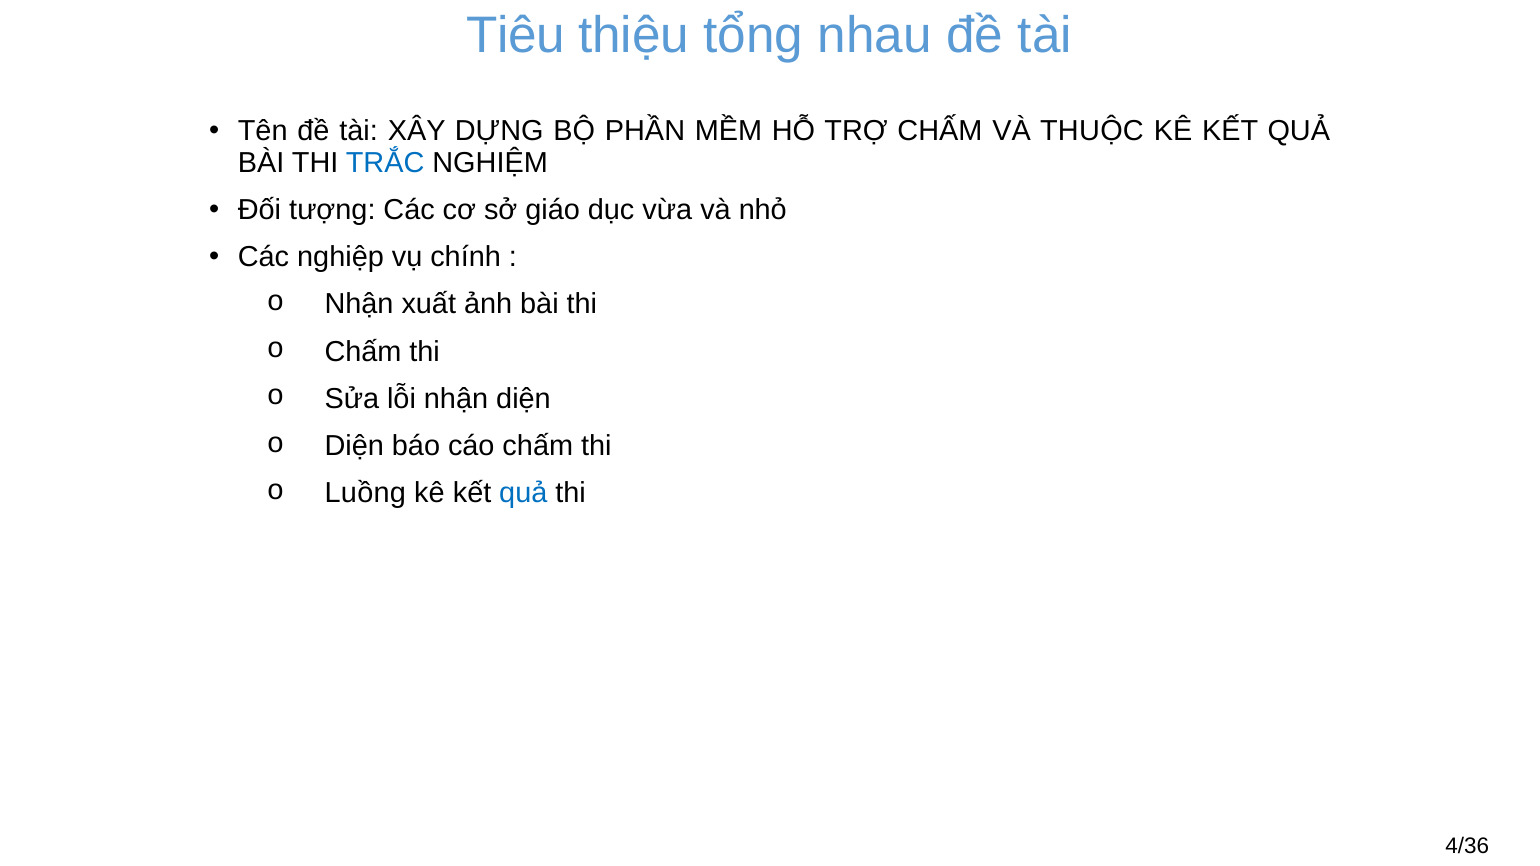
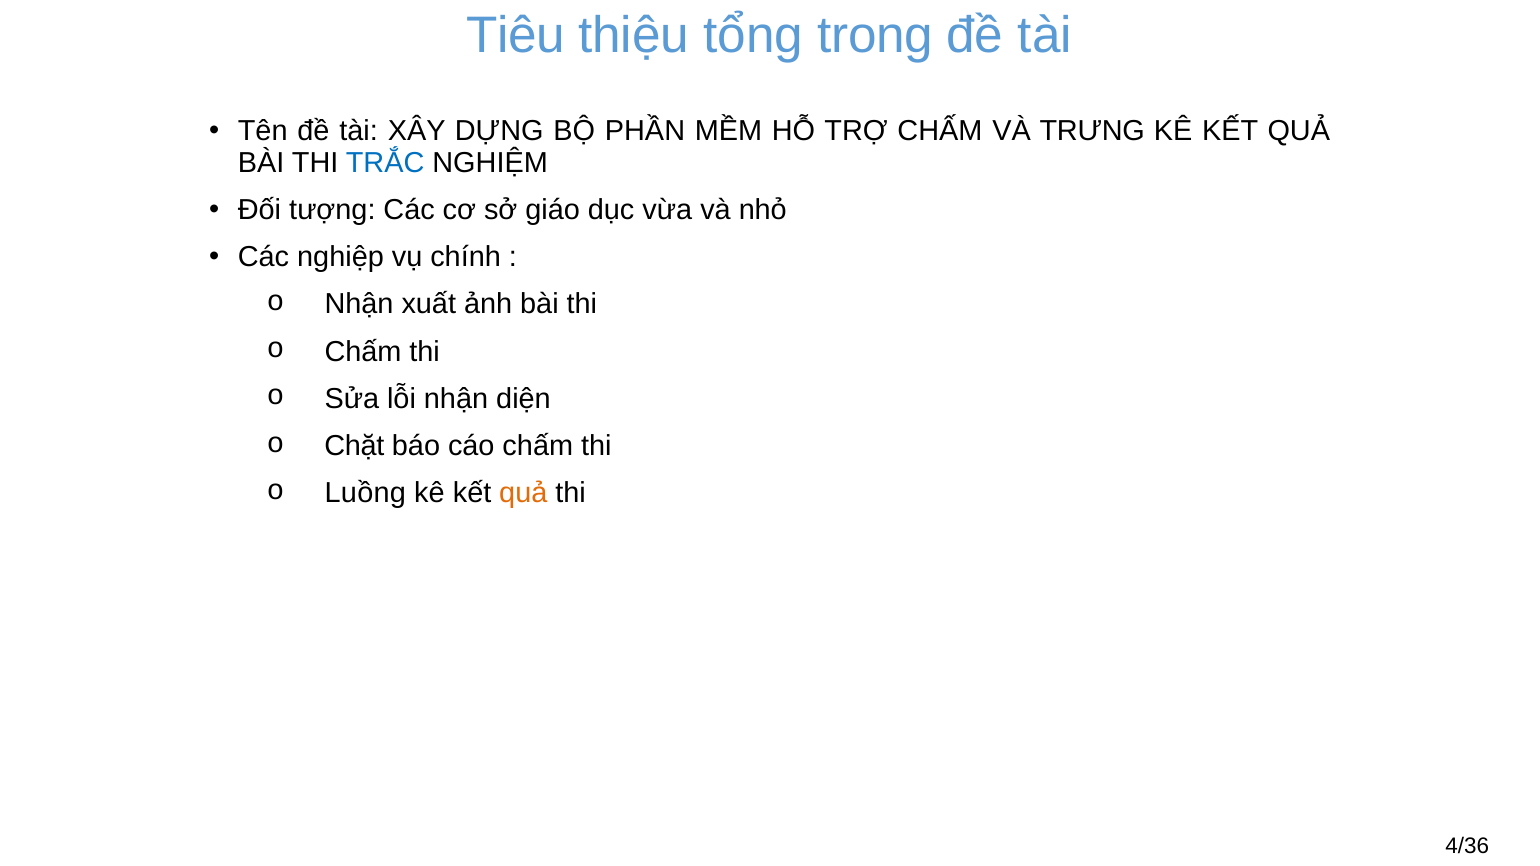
nhau: nhau -> trong
THUỘC: THUỘC -> TRƯNG
Diện at (354, 446): Diện -> Chặt
quả at (523, 493) colour: blue -> orange
